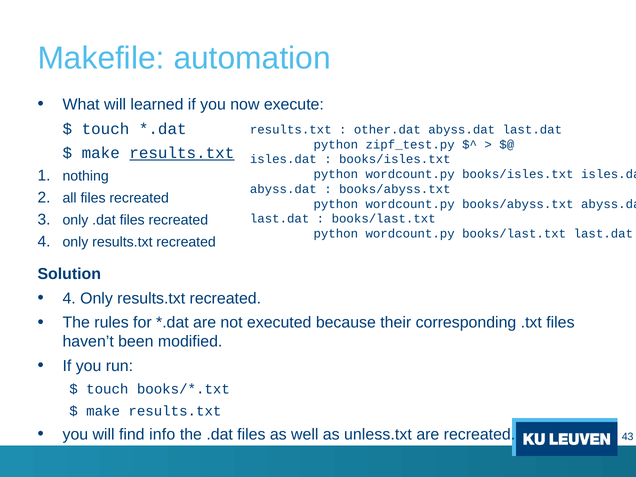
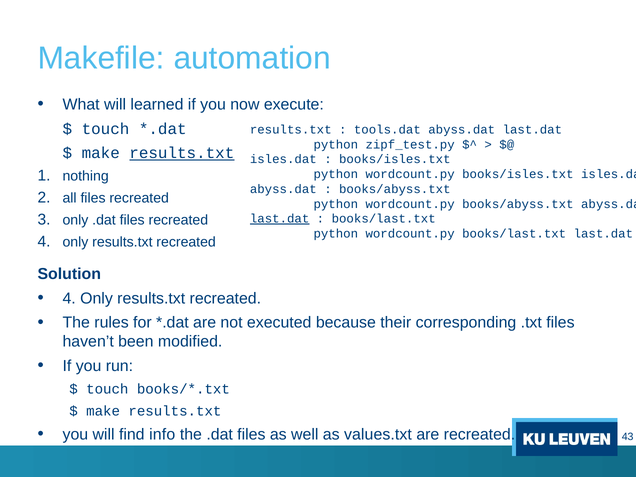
other.dat: other.dat -> tools.dat
last.dat at (280, 219) underline: none -> present
unless.txt: unless.txt -> values.txt
